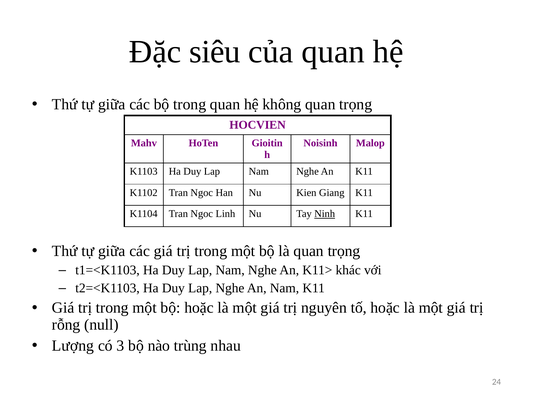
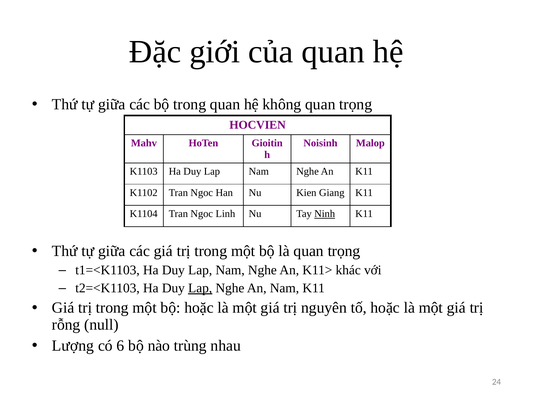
siêu: siêu -> giới
Lap at (200, 288) underline: none -> present
3: 3 -> 6
